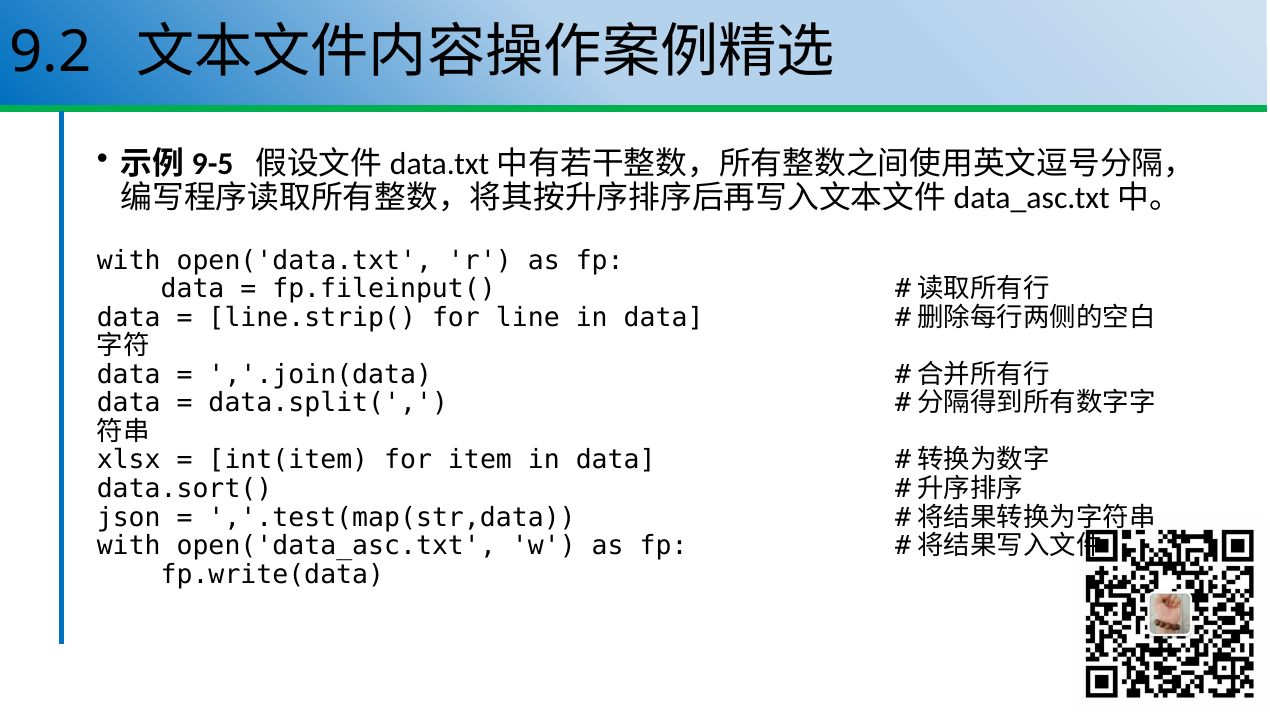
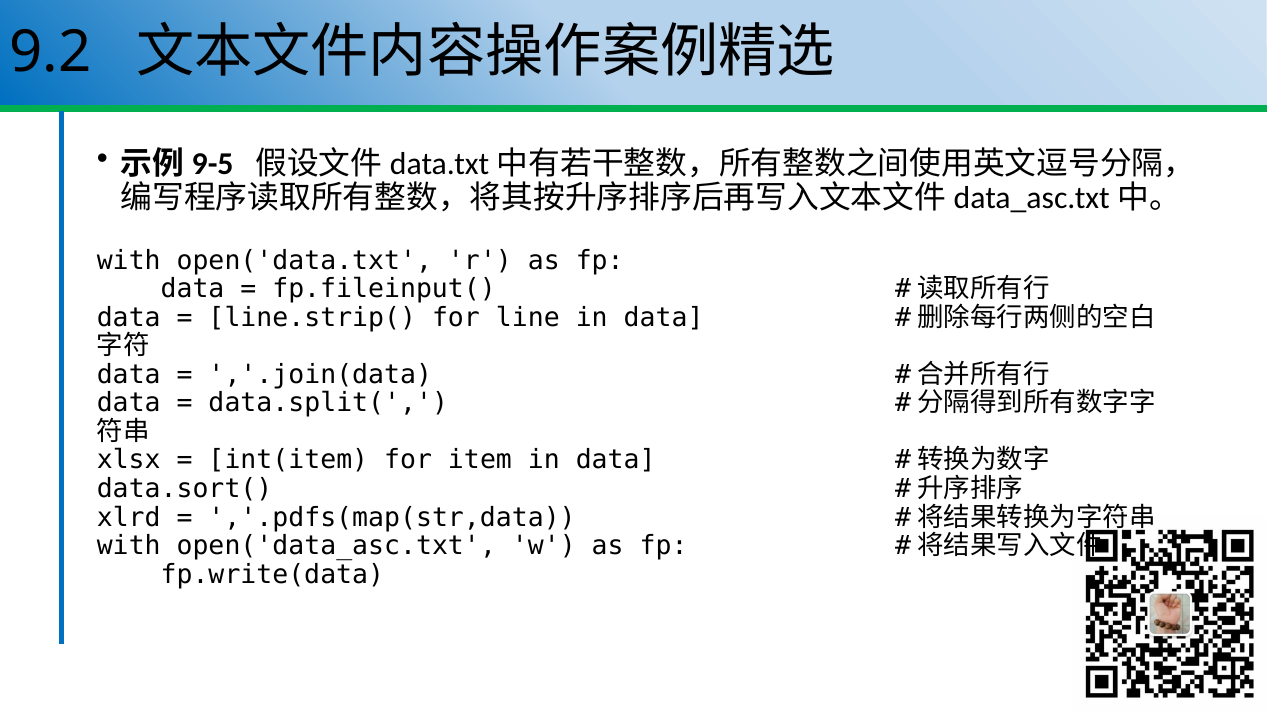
json: json -> xlrd
,'.test(map(str,data: ,'.test(map(str,data -> ,'.pdfs(map(str,data
